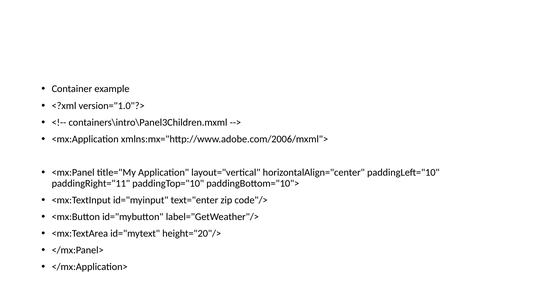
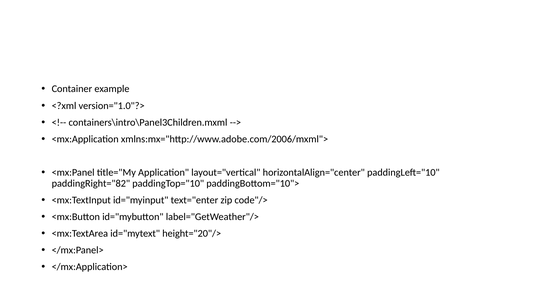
paddingRight="11: paddingRight="11 -> paddingRight="82
